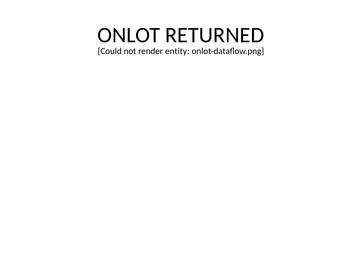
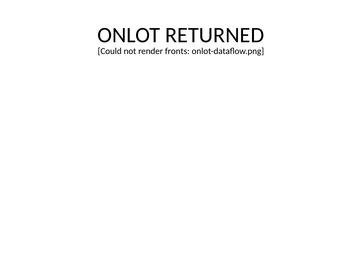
entity: entity -> fronts
